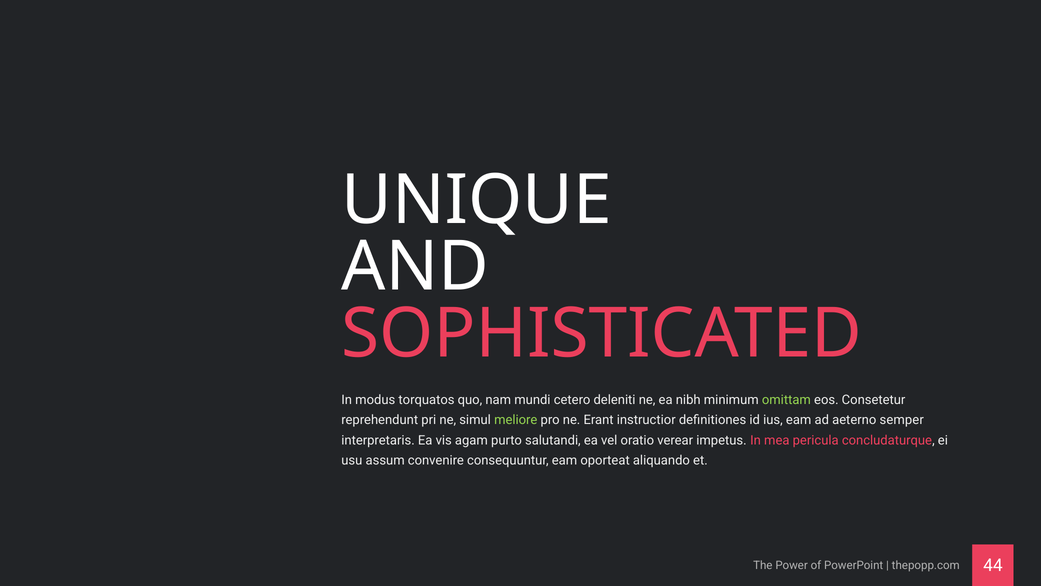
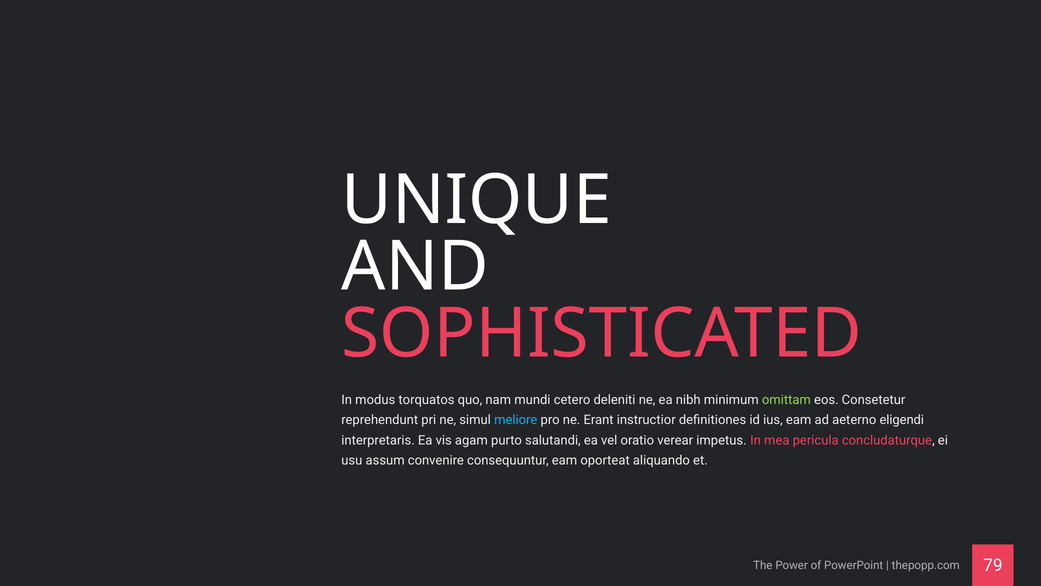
meliore colour: light green -> light blue
semper: semper -> eligendi
44: 44 -> 79
